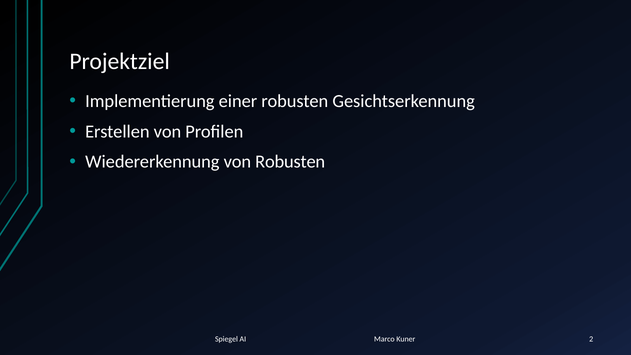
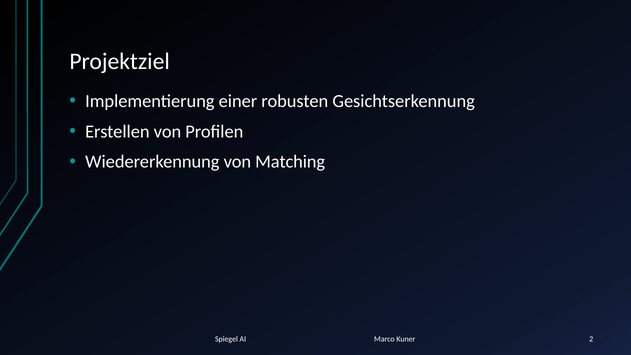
von Robusten: Robusten -> Matching
